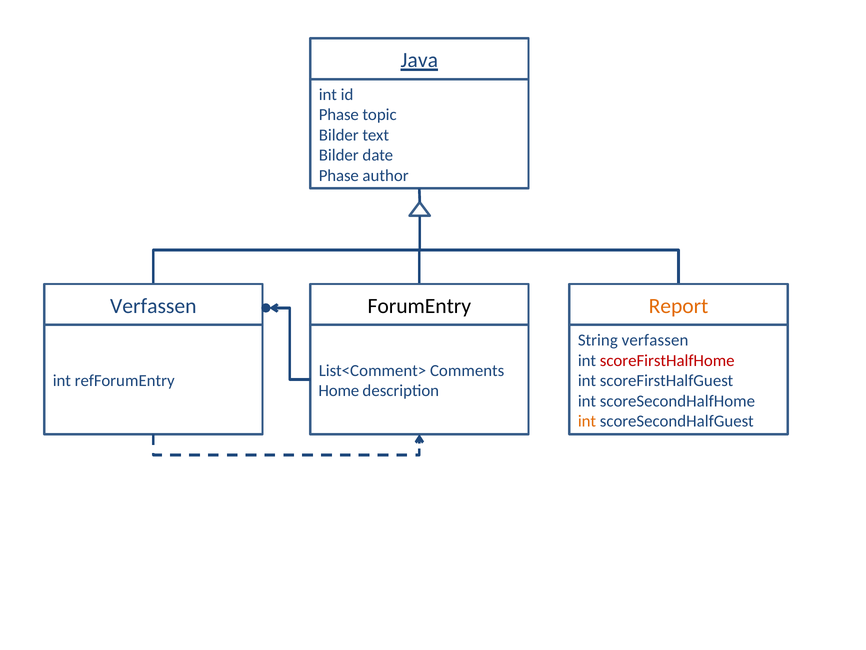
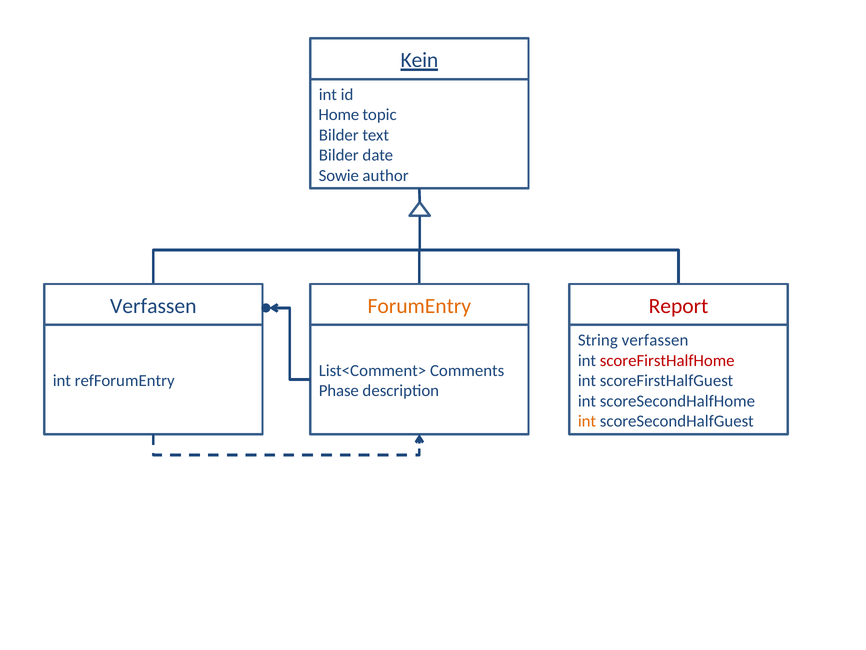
Java: Java -> Kein
Phase at (339, 115): Phase -> Home
Phase at (339, 175): Phase -> Sowie
ForumEntry colour: black -> orange
Report colour: orange -> red
Home: Home -> Phase
